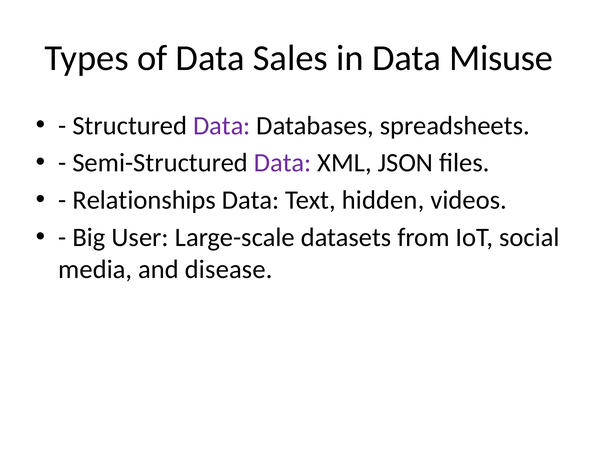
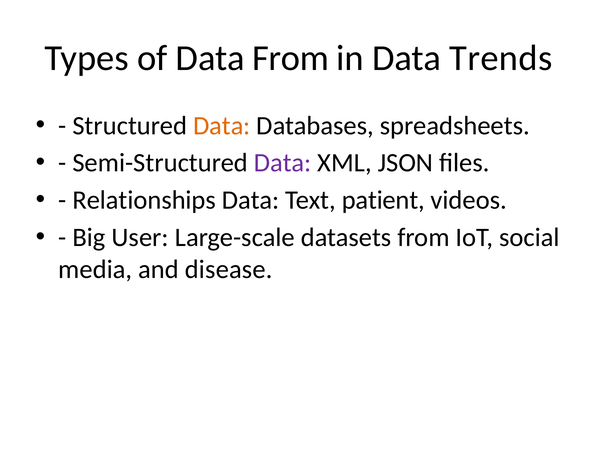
Data Sales: Sales -> From
Misuse: Misuse -> Trends
Data at (222, 125) colour: purple -> orange
hidden: hidden -> patient
